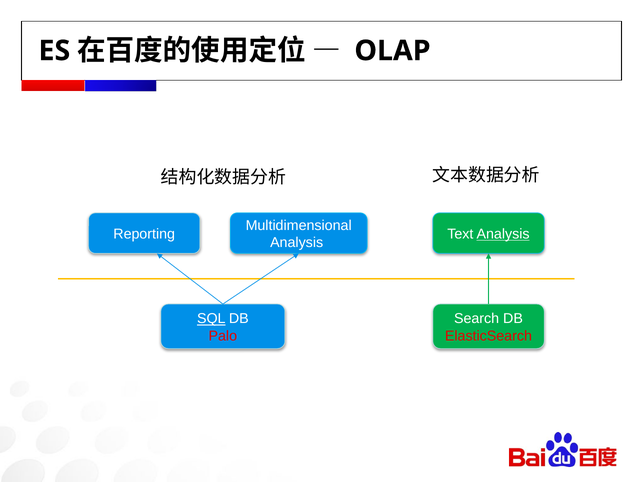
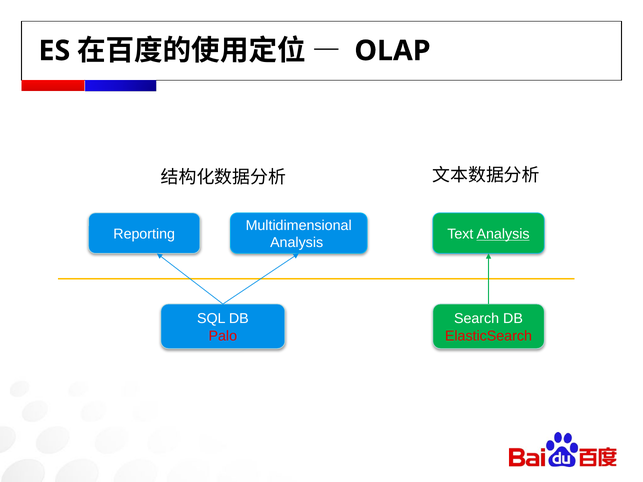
SQL underline: present -> none
